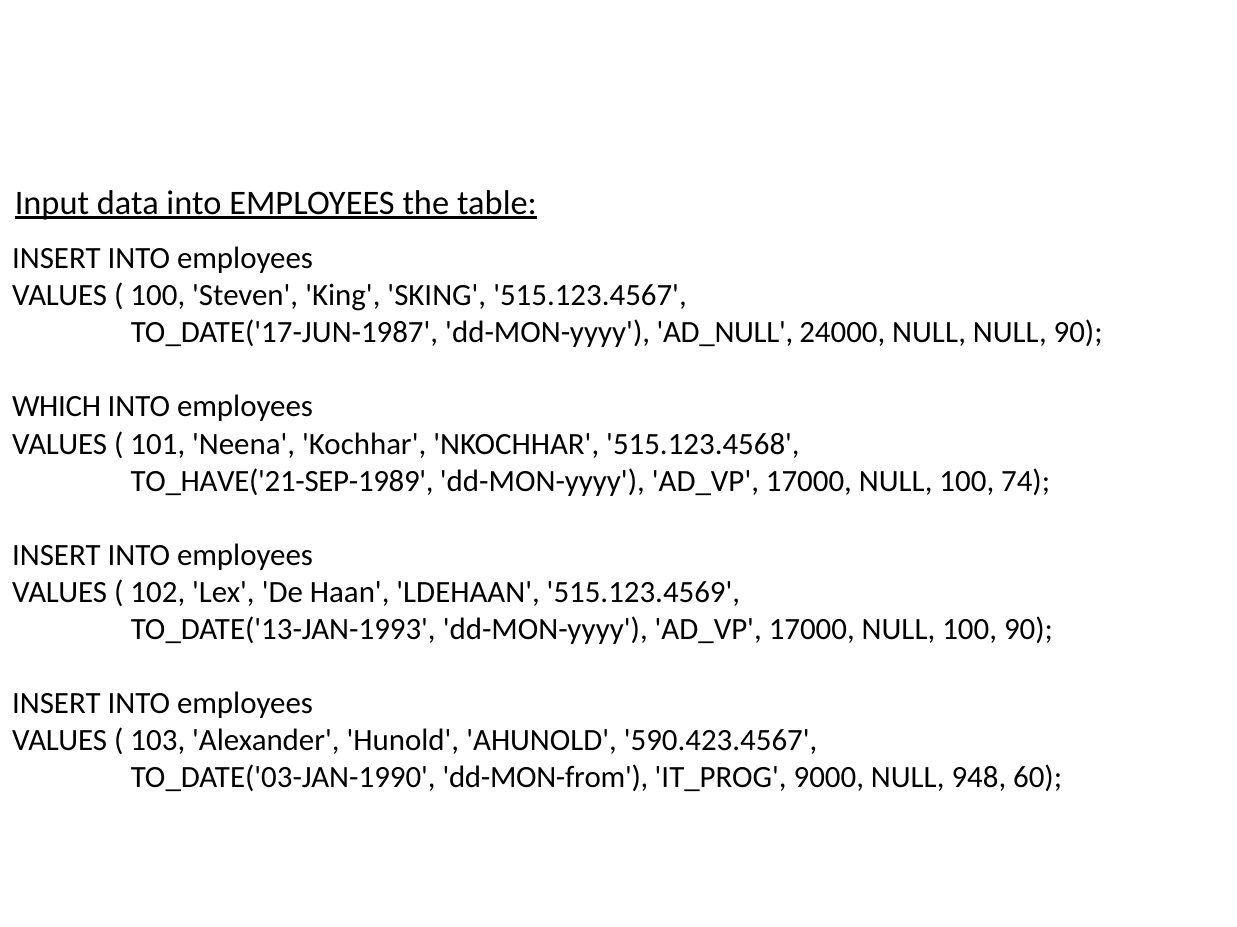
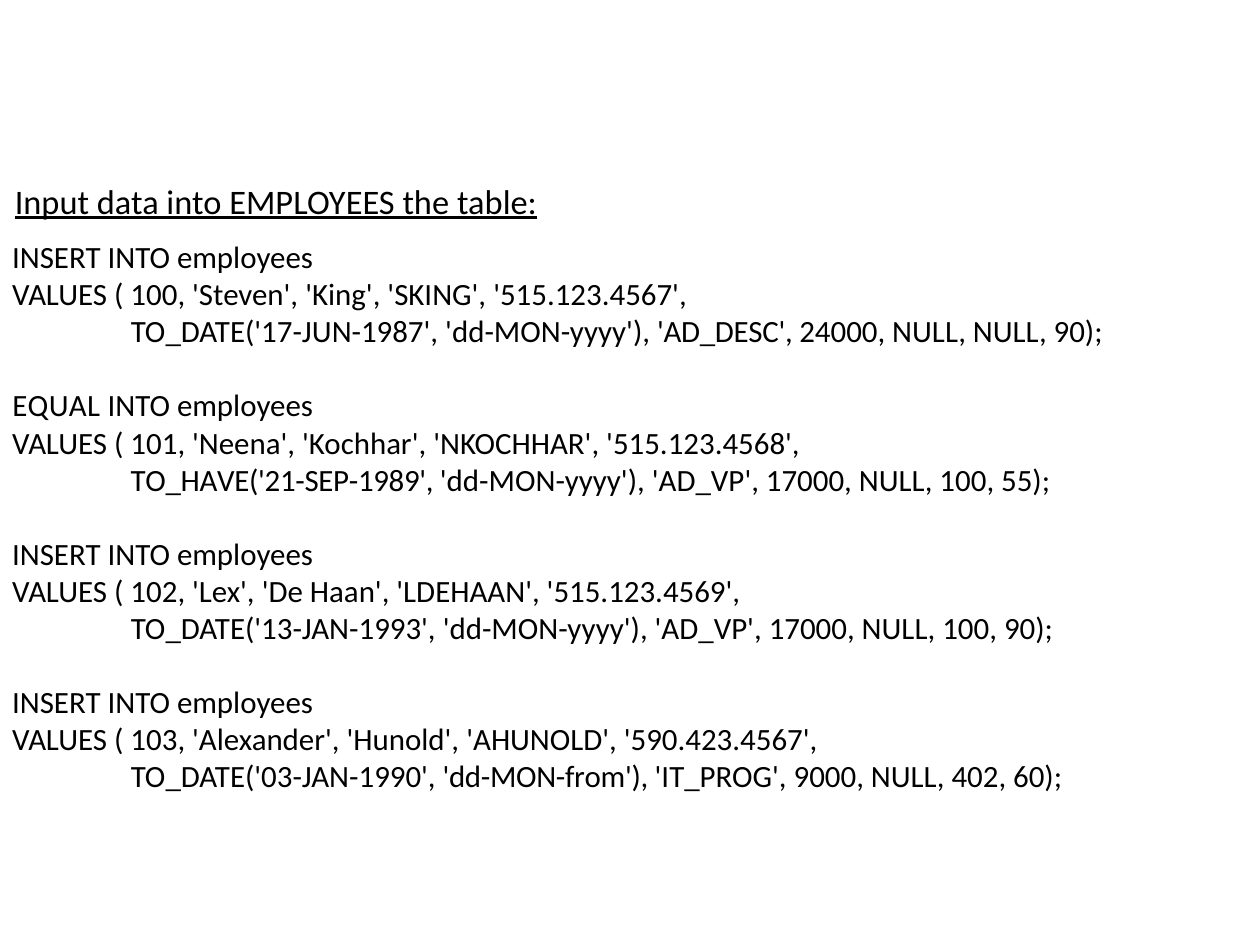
AD_NULL: AD_NULL -> AD_DESC
WHICH: WHICH -> EQUAL
74: 74 -> 55
948: 948 -> 402
